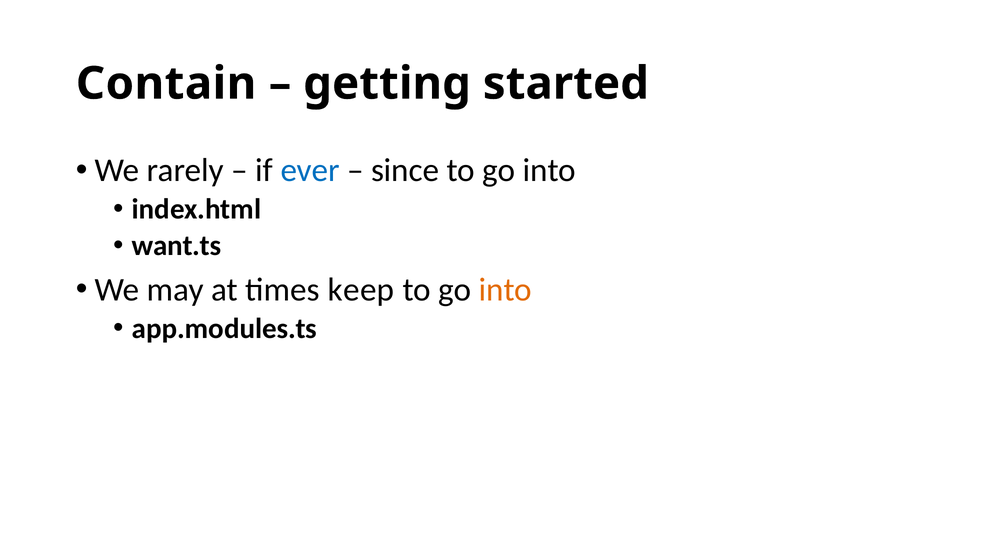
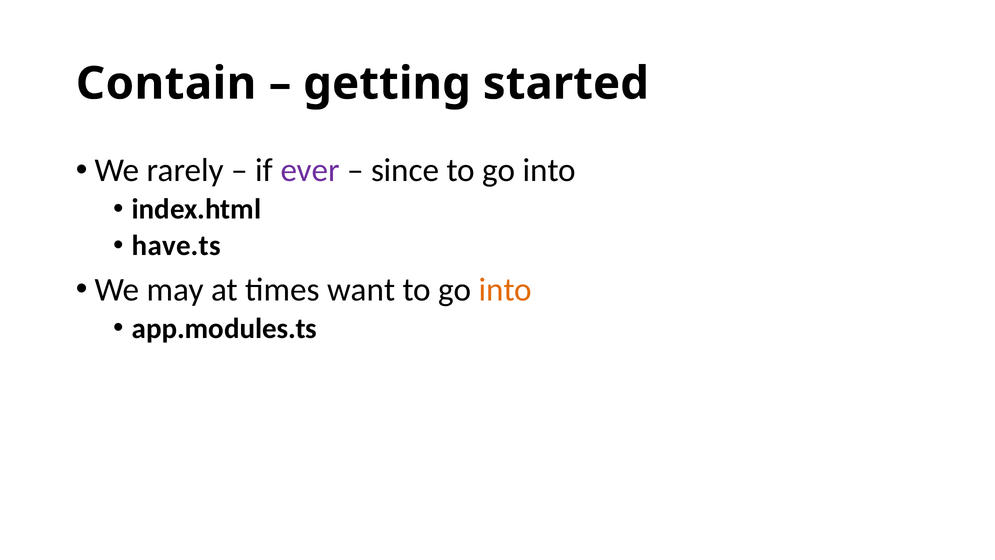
ever colour: blue -> purple
want.ts: want.ts -> have.ts
keep: keep -> want
